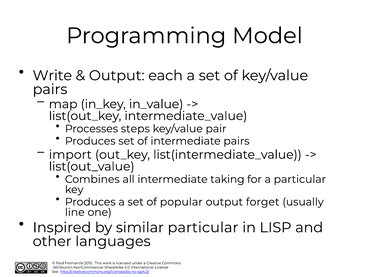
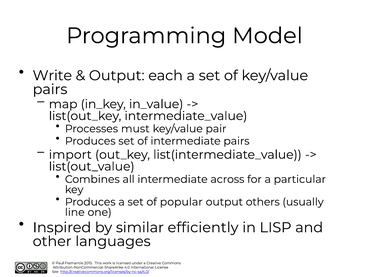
steps: steps -> must
taking: taking -> across
forget: forget -> others
similar particular: particular -> efficiently
